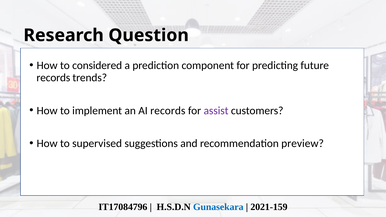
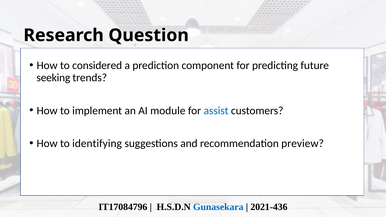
records at (53, 78): records -> seeking
AI records: records -> module
assist colour: purple -> blue
supervised: supervised -> identifying
2021-159: 2021-159 -> 2021-436
